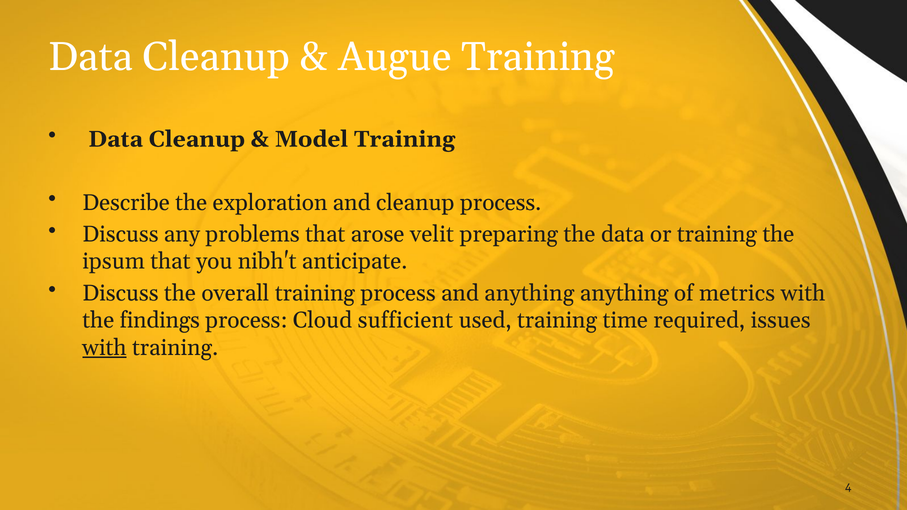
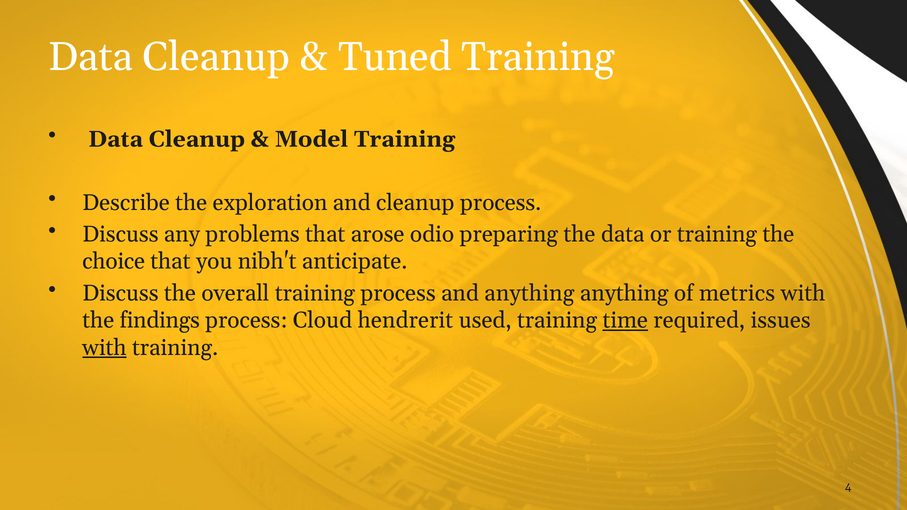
Augue: Augue -> Tuned
velit: velit -> odio
ipsum: ipsum -> choice
sufficient: sufficient -> hendrerit
time underline: none -> present
